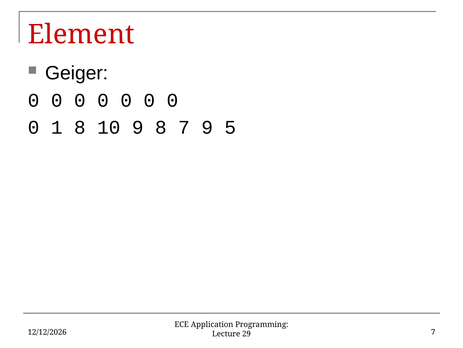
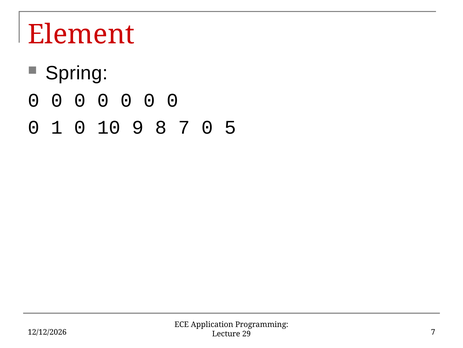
Geiger: Geiger -> Spring
1 8: 8 -> 0
7 9: 9 -> 0
